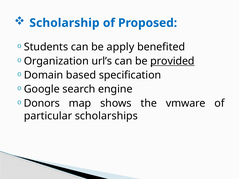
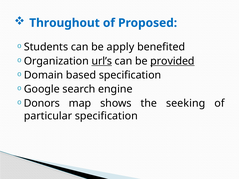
Scholarship: Scholarship -> Throughout
url’s underline: none -> present
vmware: vmware -> seeking
particular scholarships: scholarships -> specification
